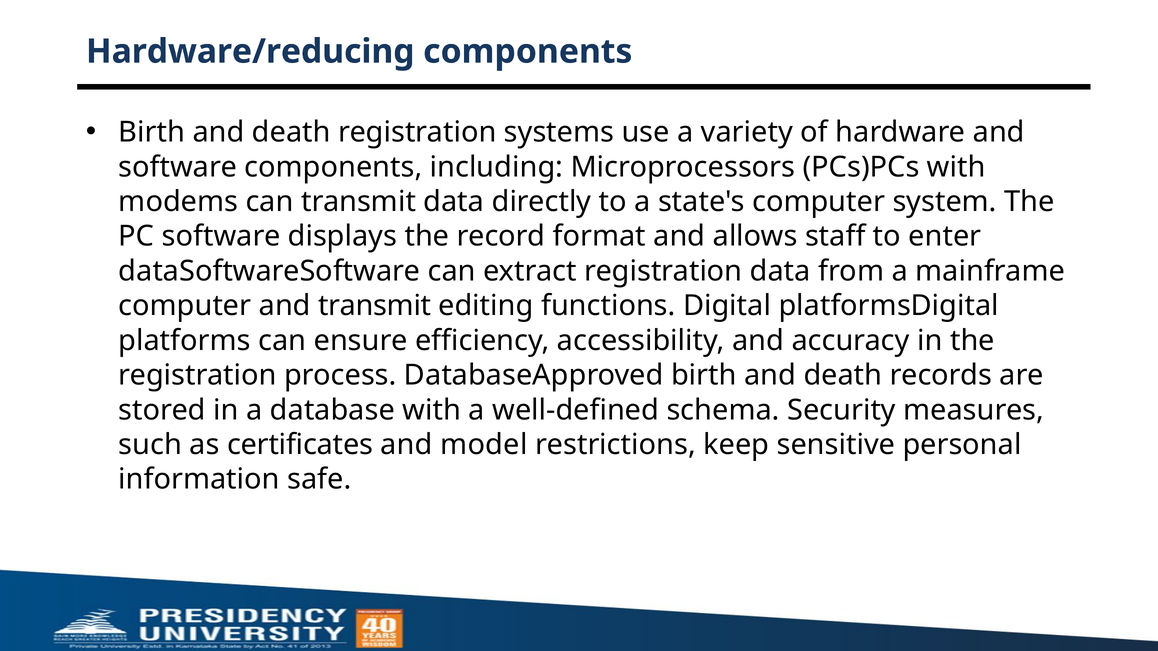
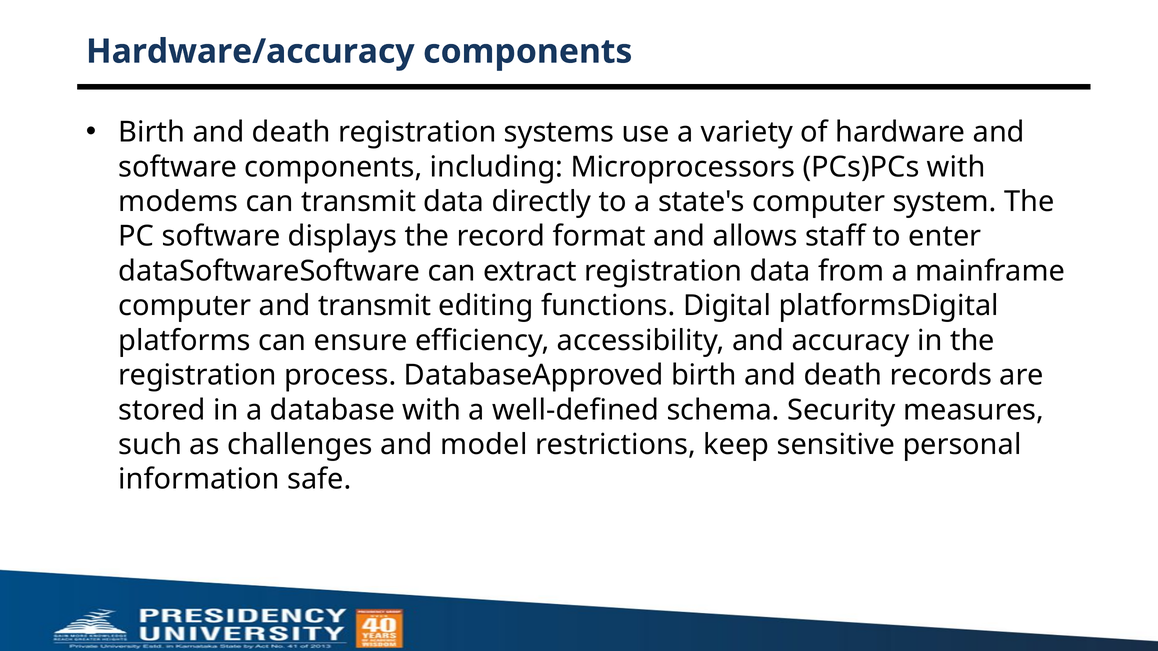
Hardware/reducing: Hardware/reducing -> Hardware/accuracy
certificates: certificates -> challenges
